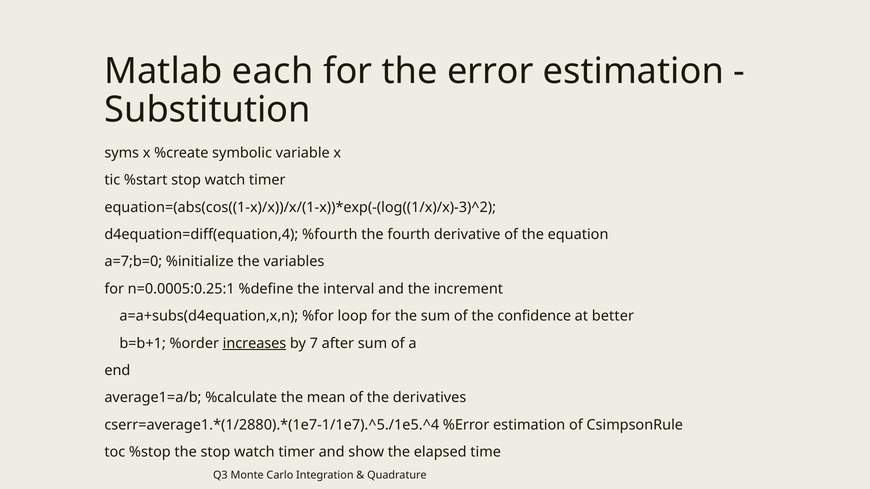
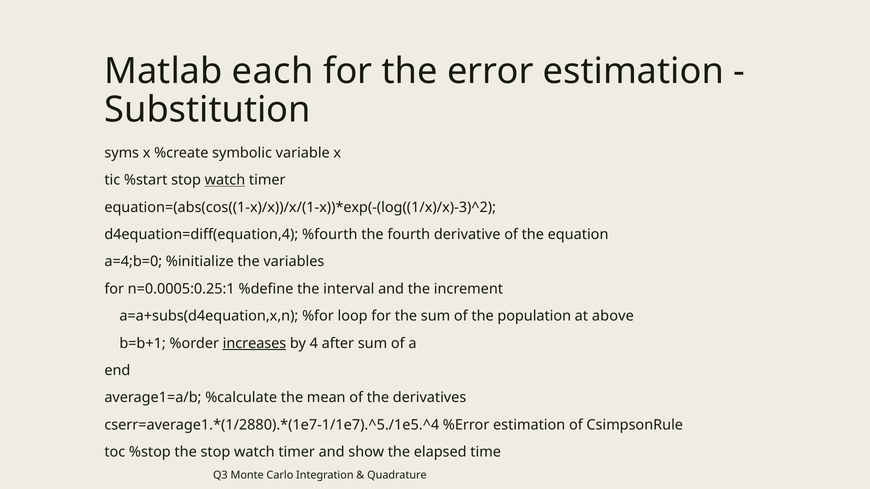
watch at (225, 180) underline: none -> present
a=7;b=0: a=7;b=0 -> a=4;b=0
confidence: confidence -> population
better: better -> above
7: 7 -> 4
